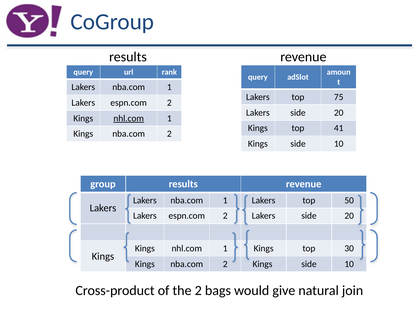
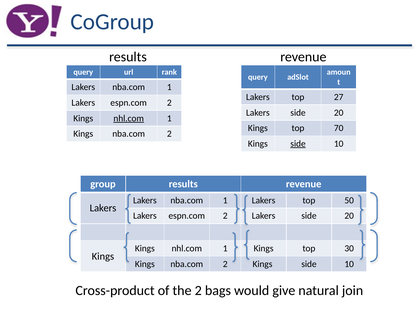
75: 75 -> 27
41: 41 -> 70
side at (298, 144) underline: none -> present
